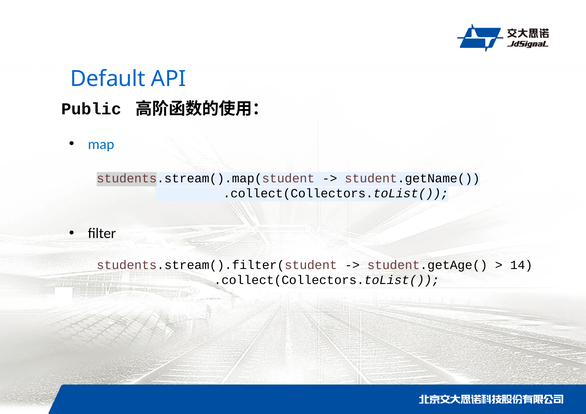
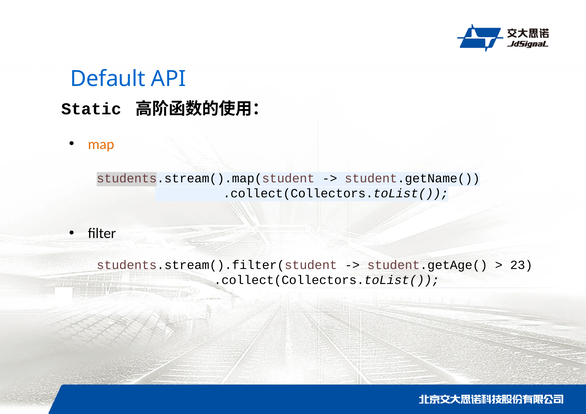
Public: Public -> Static
map colour: blue -> orange
14: 14 -> 23
